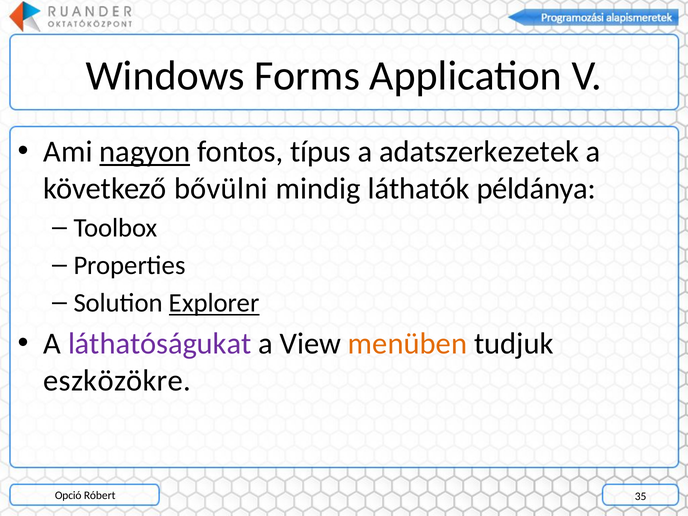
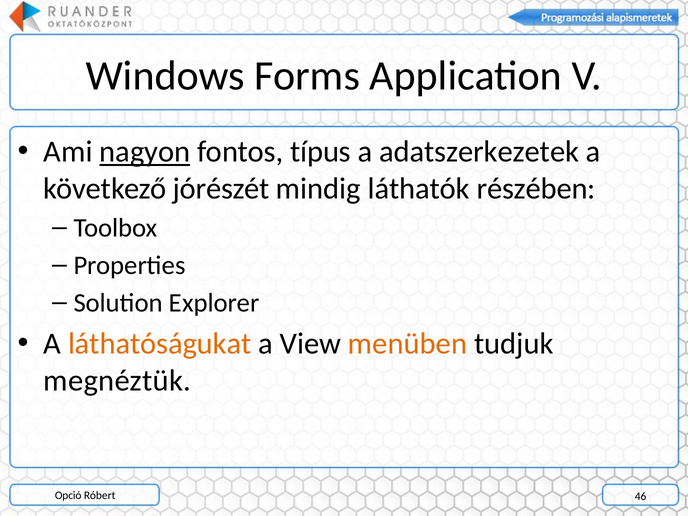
bővülni: bővülni -> jórészét
példánya: példánya -> részében
Explorer underline: present -> none
láthatóságukat colour: purple -> orange
eszközökre: eszközökre -> megnéztük
35: 35 -> 46
